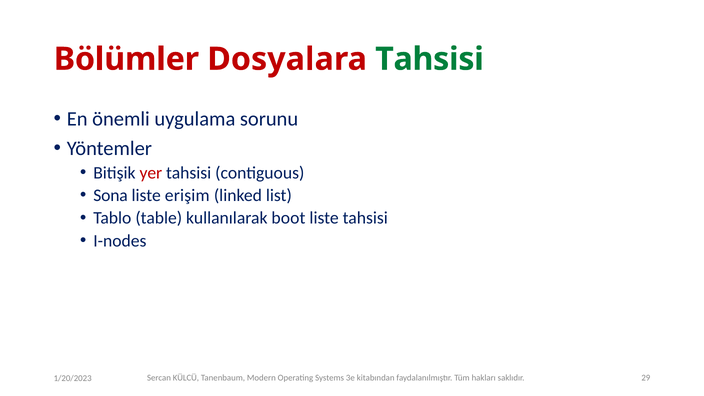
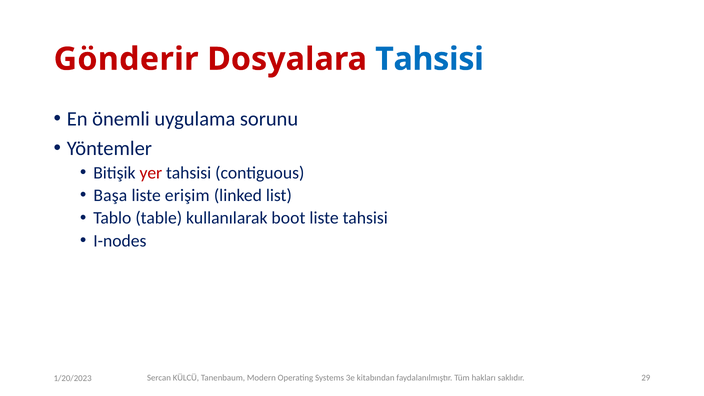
Bölümler: Bölümler -> Gönderir
Tahsisi at (430, 59) colour: green -> blue
Sona: Sona -> Başa
